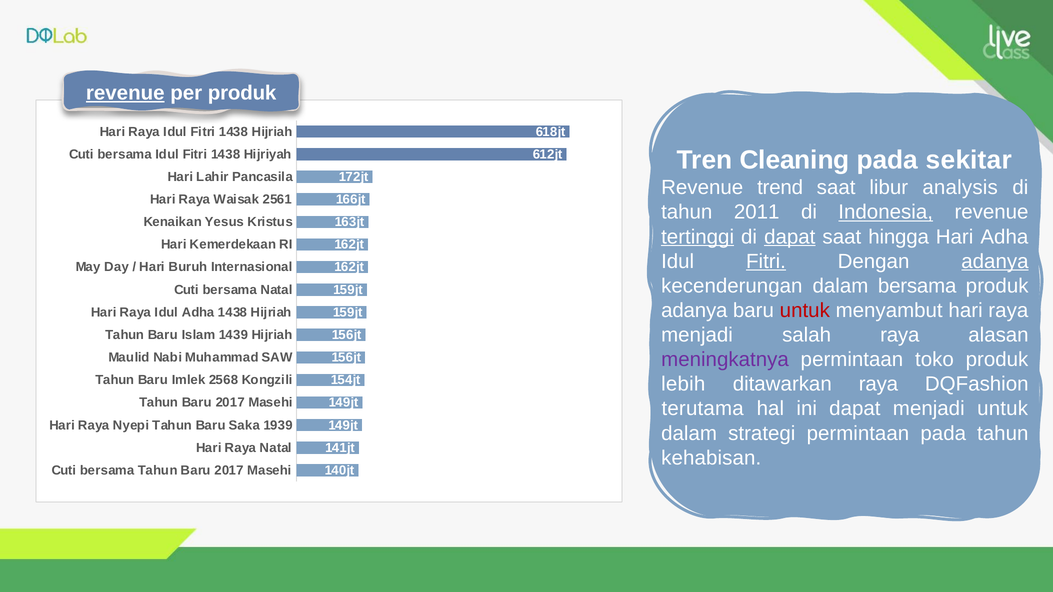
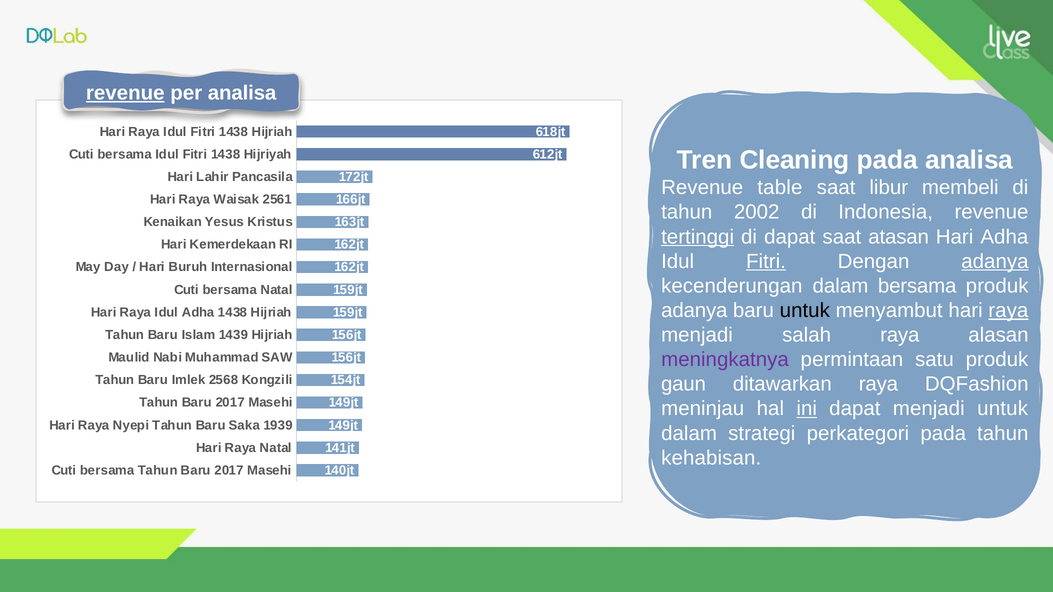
per produk: produk -> analisa
pada sekitar: sekitar -> analisa
trend: trend -> table
analysis: analysis -> membeli
2011: 2011 -> 2002
Indonesia underline: present -> none
dapat at (790, 237) underline: present -> none
hingga: hingga -> atasan
untuk at (805, 311) colour: red -> black
raya at (1008, 311) underline: none -> present
toko: toko -> satu
lebih: lebih -> gaun
terutama: terutama -> meninjau
ini underline: none -> present
strategi permintaan: permintaan -> perkategori
